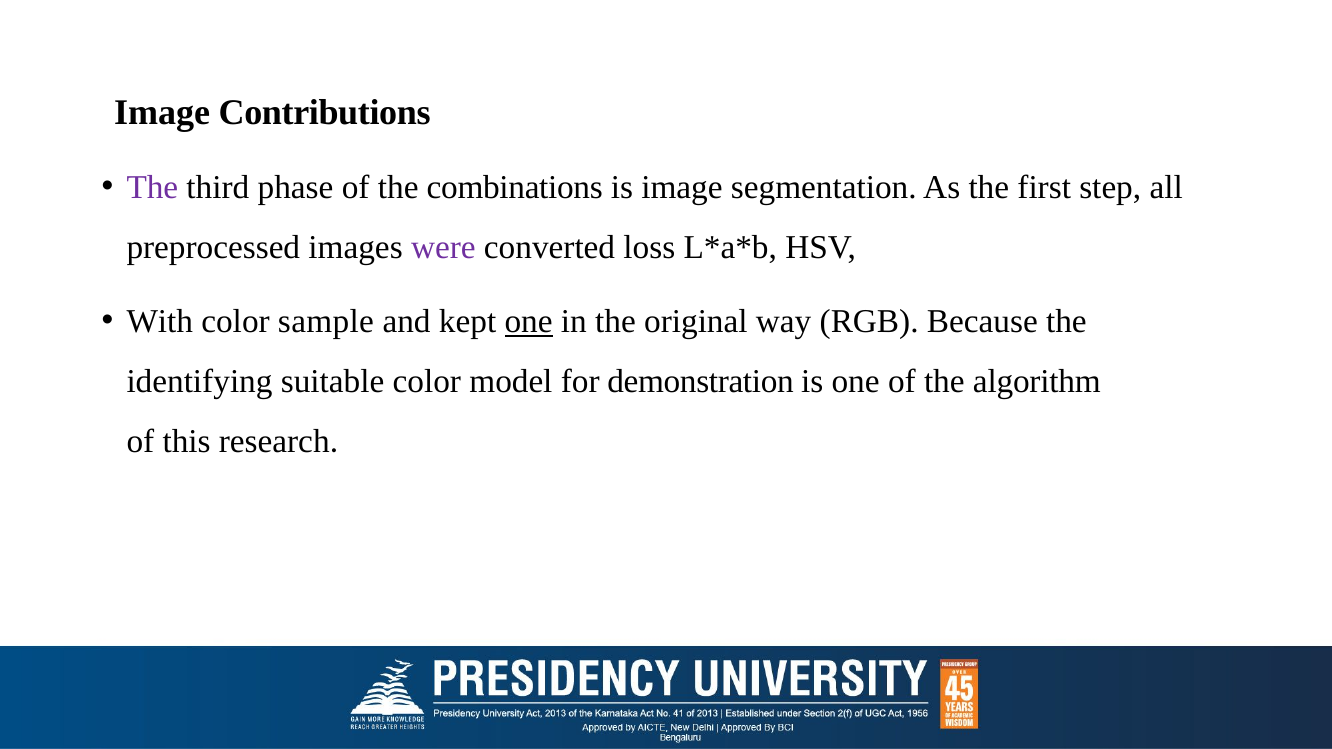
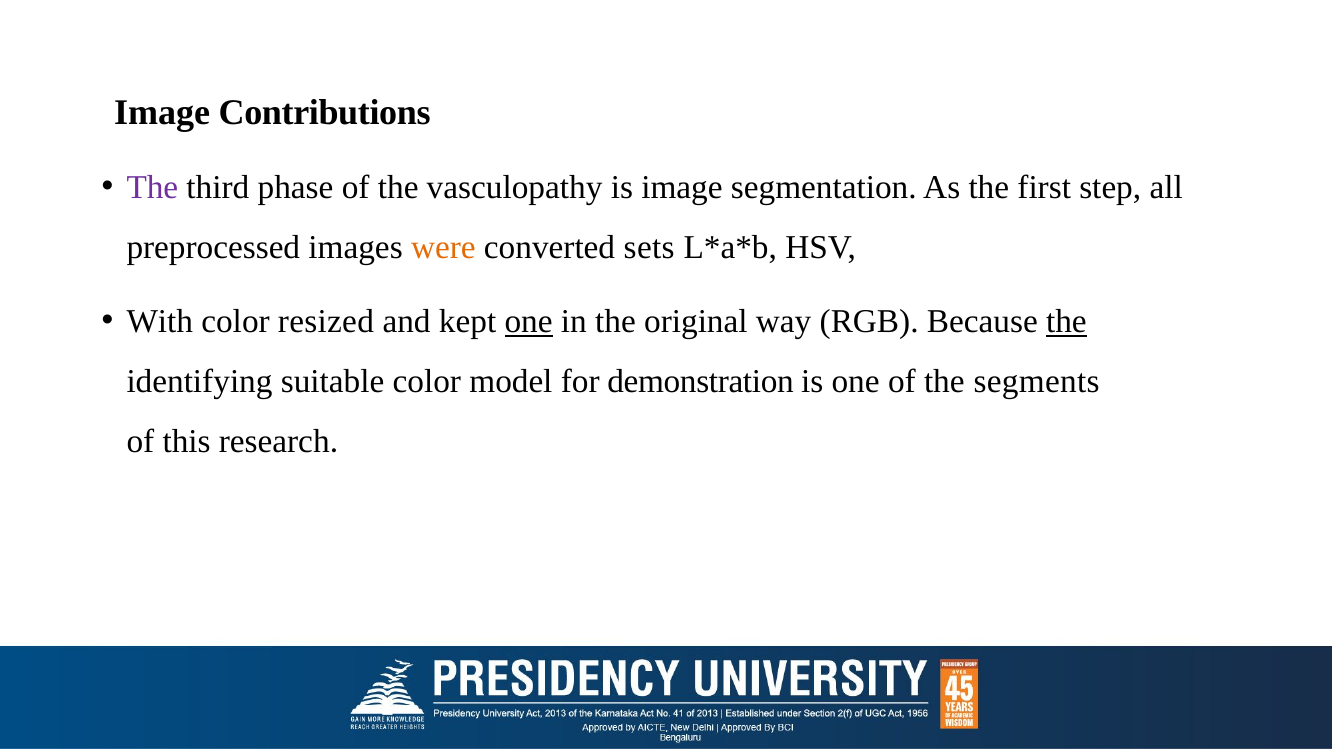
combinations: combinations -> vasculopathy
were colour: purple -> orange
loss: loss -> sets
sample: sample -> resized
the at (1066, 322) underline: none -> present
algorithm: algorithm -> segments
